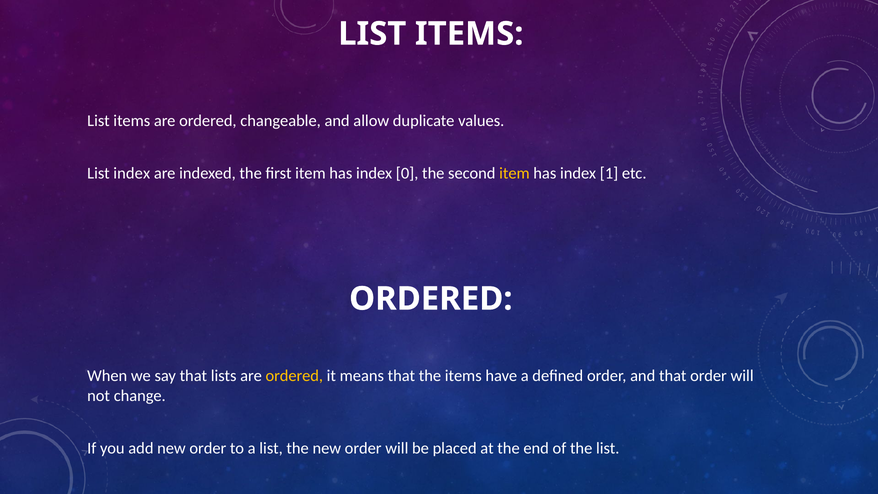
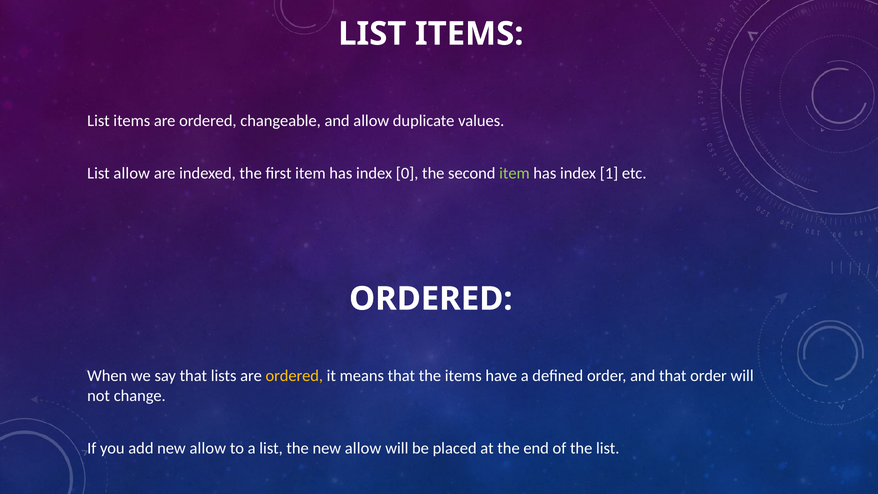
List index: index -> allow
item at (514, 173) colour: yellow -> light green
add new order: order -> allow
the new order: order -> allow
